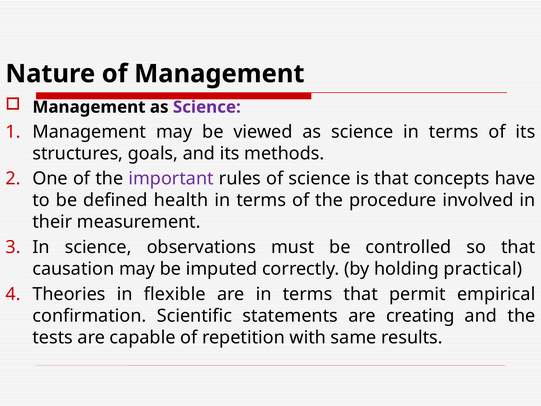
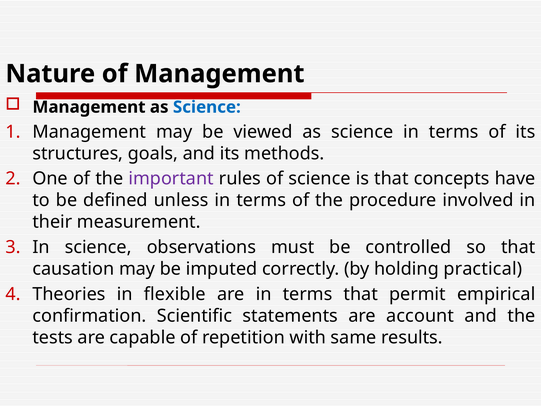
Science at (207, 107) colour: purple -> blue
health: health -> unless
creating: creating -> account
